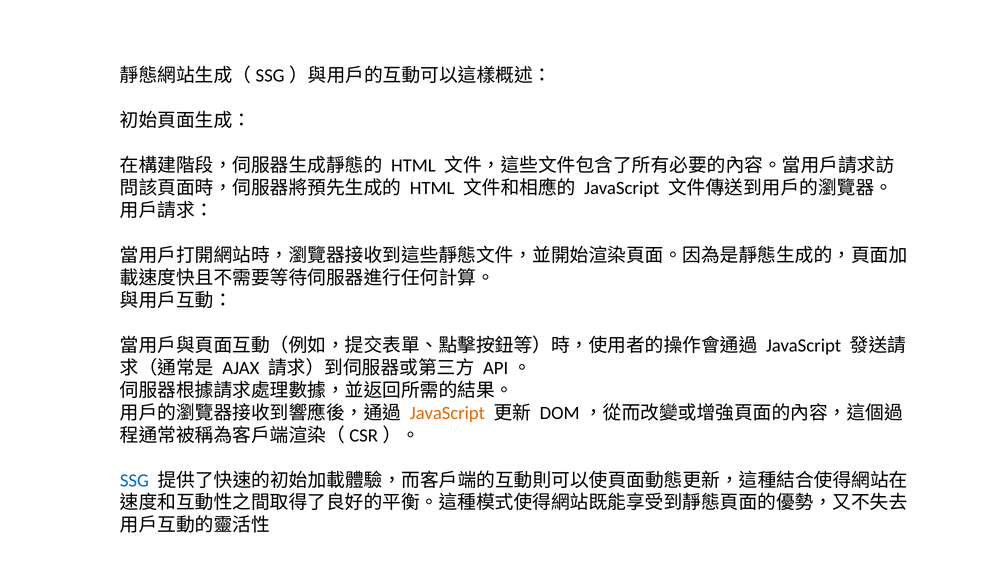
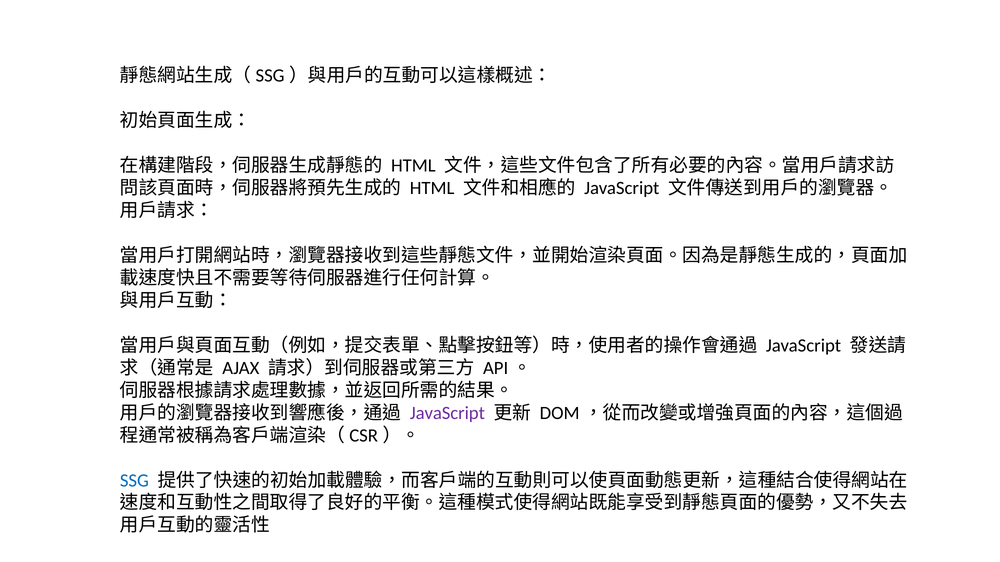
JavaScript at (447, 413) colour: orange -> purple
